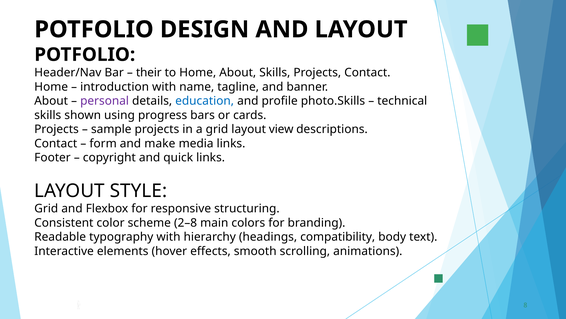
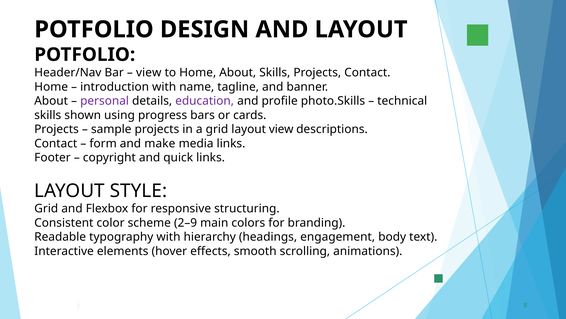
their at (149, 72): their -> view
education colour: blue -> purple
2–8: 2–8 -> 2–9
compatibility: compatibility -> engagement
